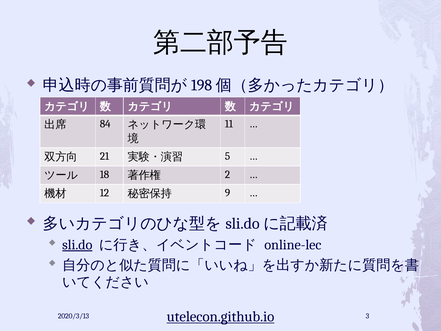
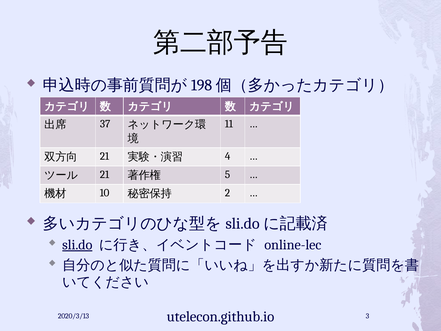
84: 84 -> 37
5: 5 -> 4
18 at (105, 174): 18 -> 21
2: 2 -> 5
12: 12 -> 10
9: 9 -> 2
utelecon.github.io underline: present -> none
